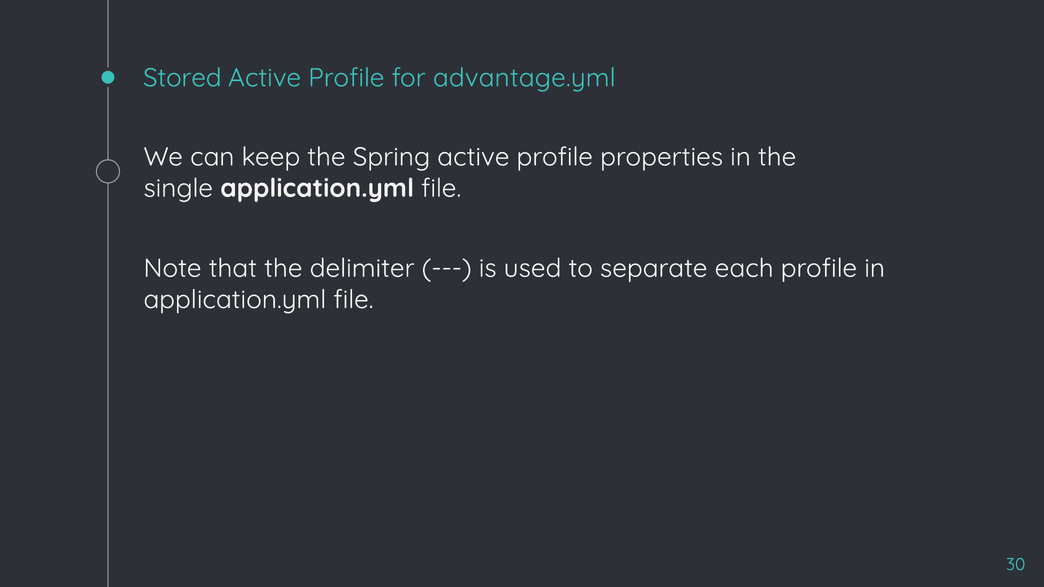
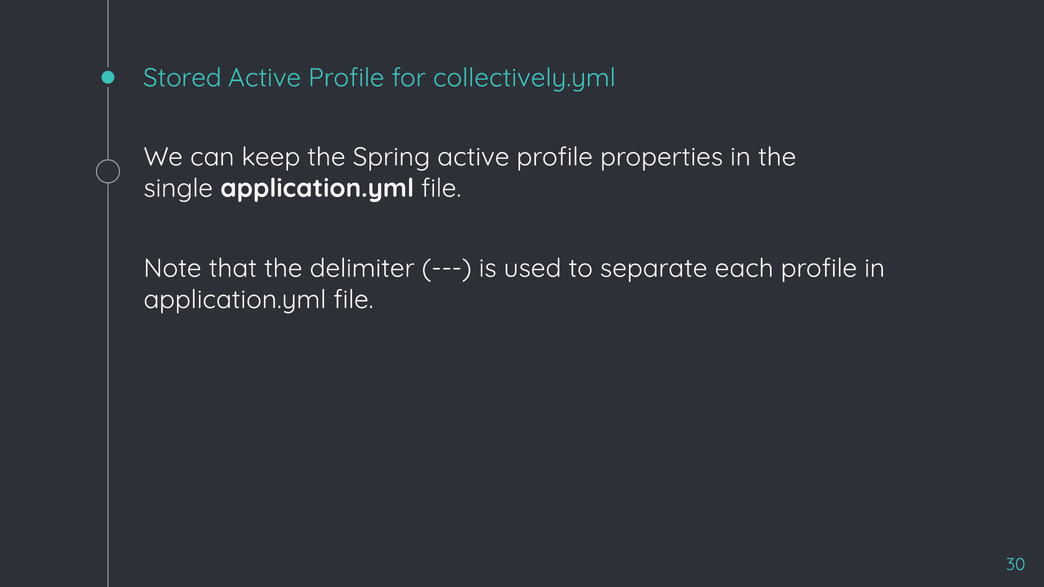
advantage.yml: advantage.yml -> collectively.yml
